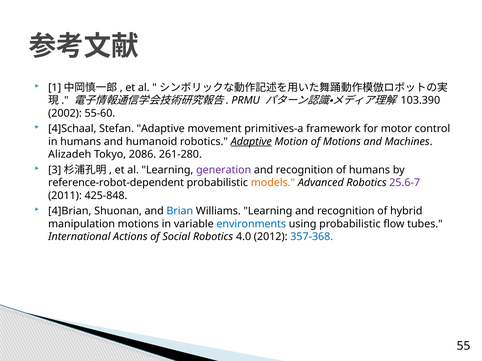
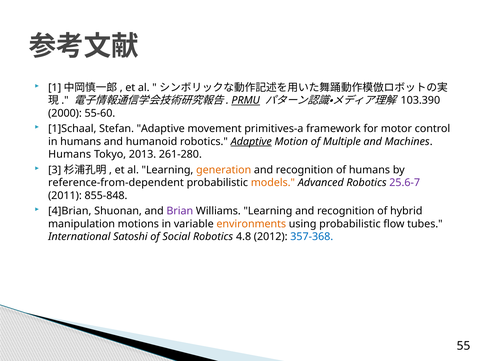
PRMU underline: none -> present
2002: 2002 -> 2000
4]Schaal: 4]Schaal -> 1]Schaal
of Motions: Motions -> Multiple
Alizadeh at (70, 155): Alizadeh -> Humans
2086: 2086 -> 2013
generation colour: purple -> orange
reference-robot-dependent: reference-robot-dependent -> reference-from-dependent
425-848: 425-848 -> 855-848
Brian colour: blue -> purple
environments colour: blue -> orange
Actions: Actions -> Satoshi
4.0: 4.0 -> 4.8
